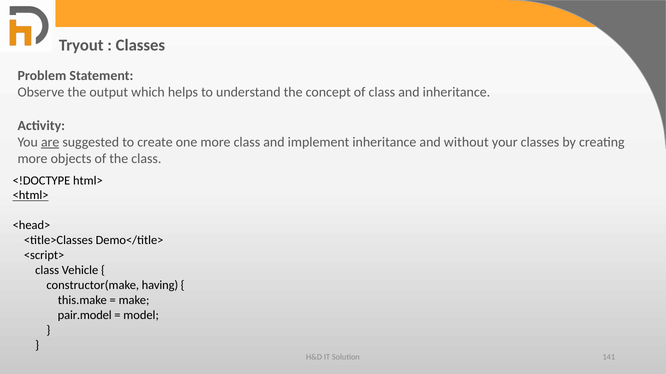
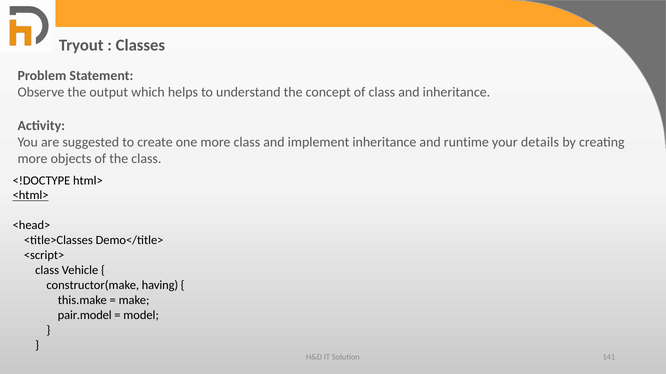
are underline: present -> none
without: without -> runtime
your classes: classes -> details
